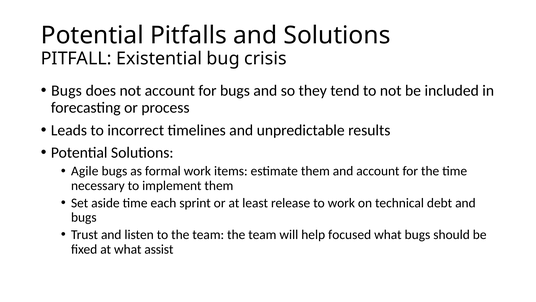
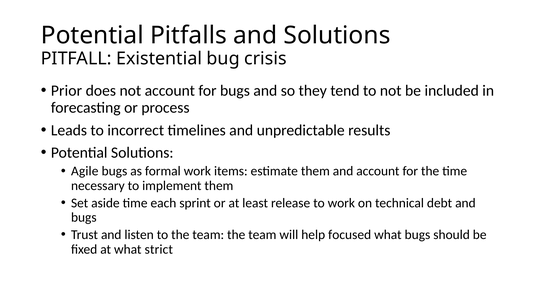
Bugs at (66, 91): Bugs -> Prior
assist: assist -> strict
